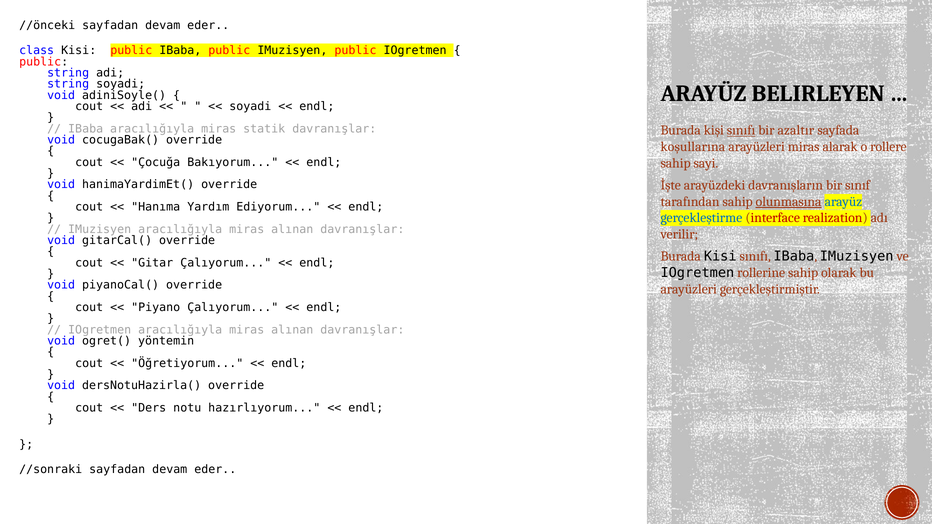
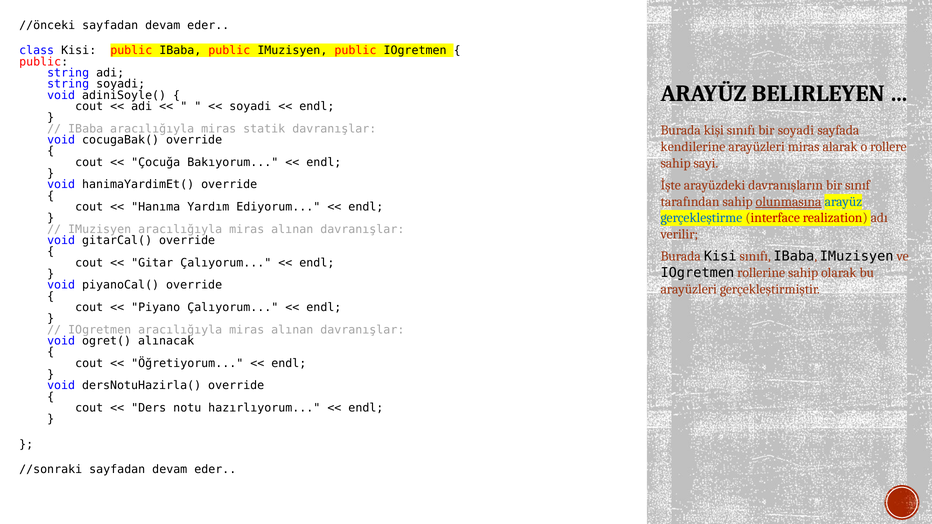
sınıfı at (741, 130) underline: present -> none
bir azaltır: azaltır -> soyadi
koşullarına: koşullarına -> kendilerine
yöntemin: yöntemin -> alınacak
